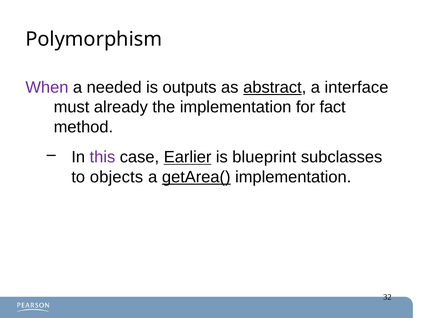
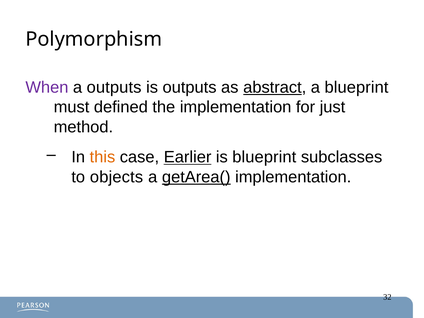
a needed: needed -> outputs
a interface: interface -> blueprint
already: already -> defined
fact: fact -> just
this colour: purple -> orange
